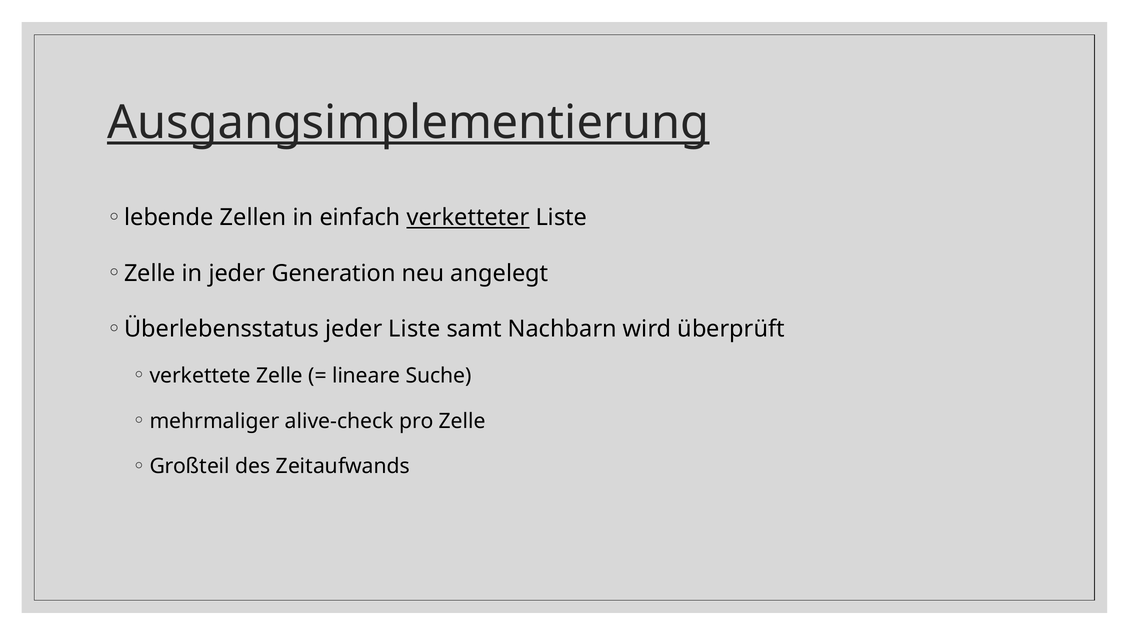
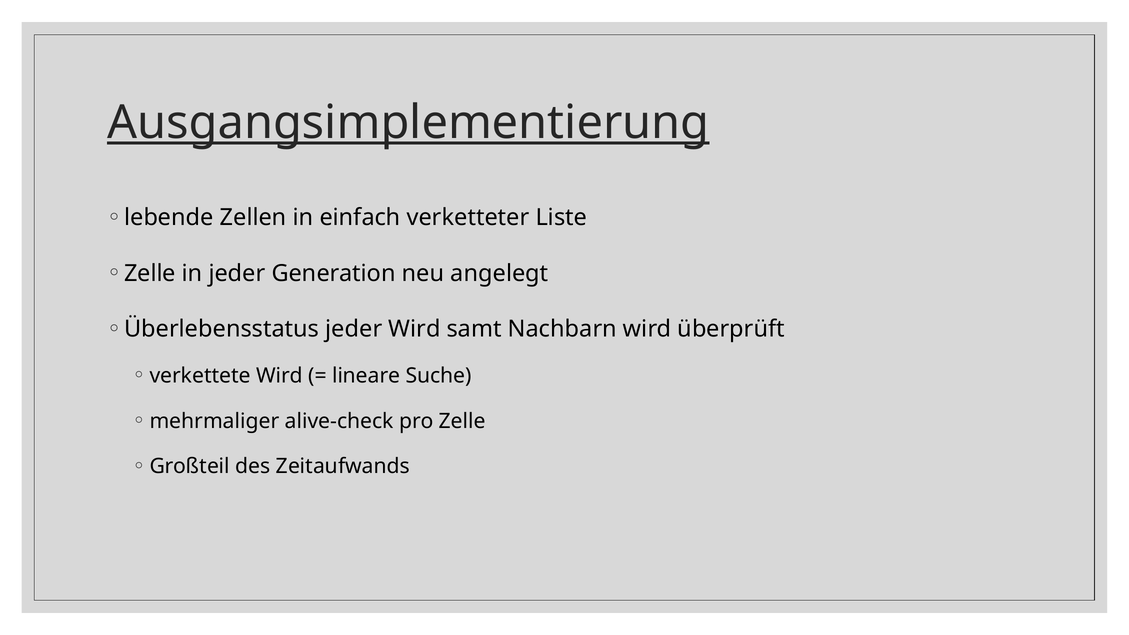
verketteter underline: present -> none
jeder Liste: Liste -> Wird
verkettete Zelle: Zelle -> Wird
